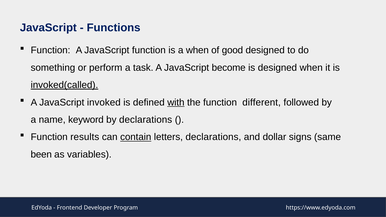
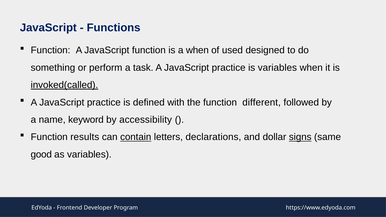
good: good -> used
task A JavaScript become: become -> practice
is designed: designed -> variables
invoked at (104, 102): invoked -> practice
with underline: present -> none
by declarations: declarations -> accessibility
signs underline: none -> present
been: been -> good
